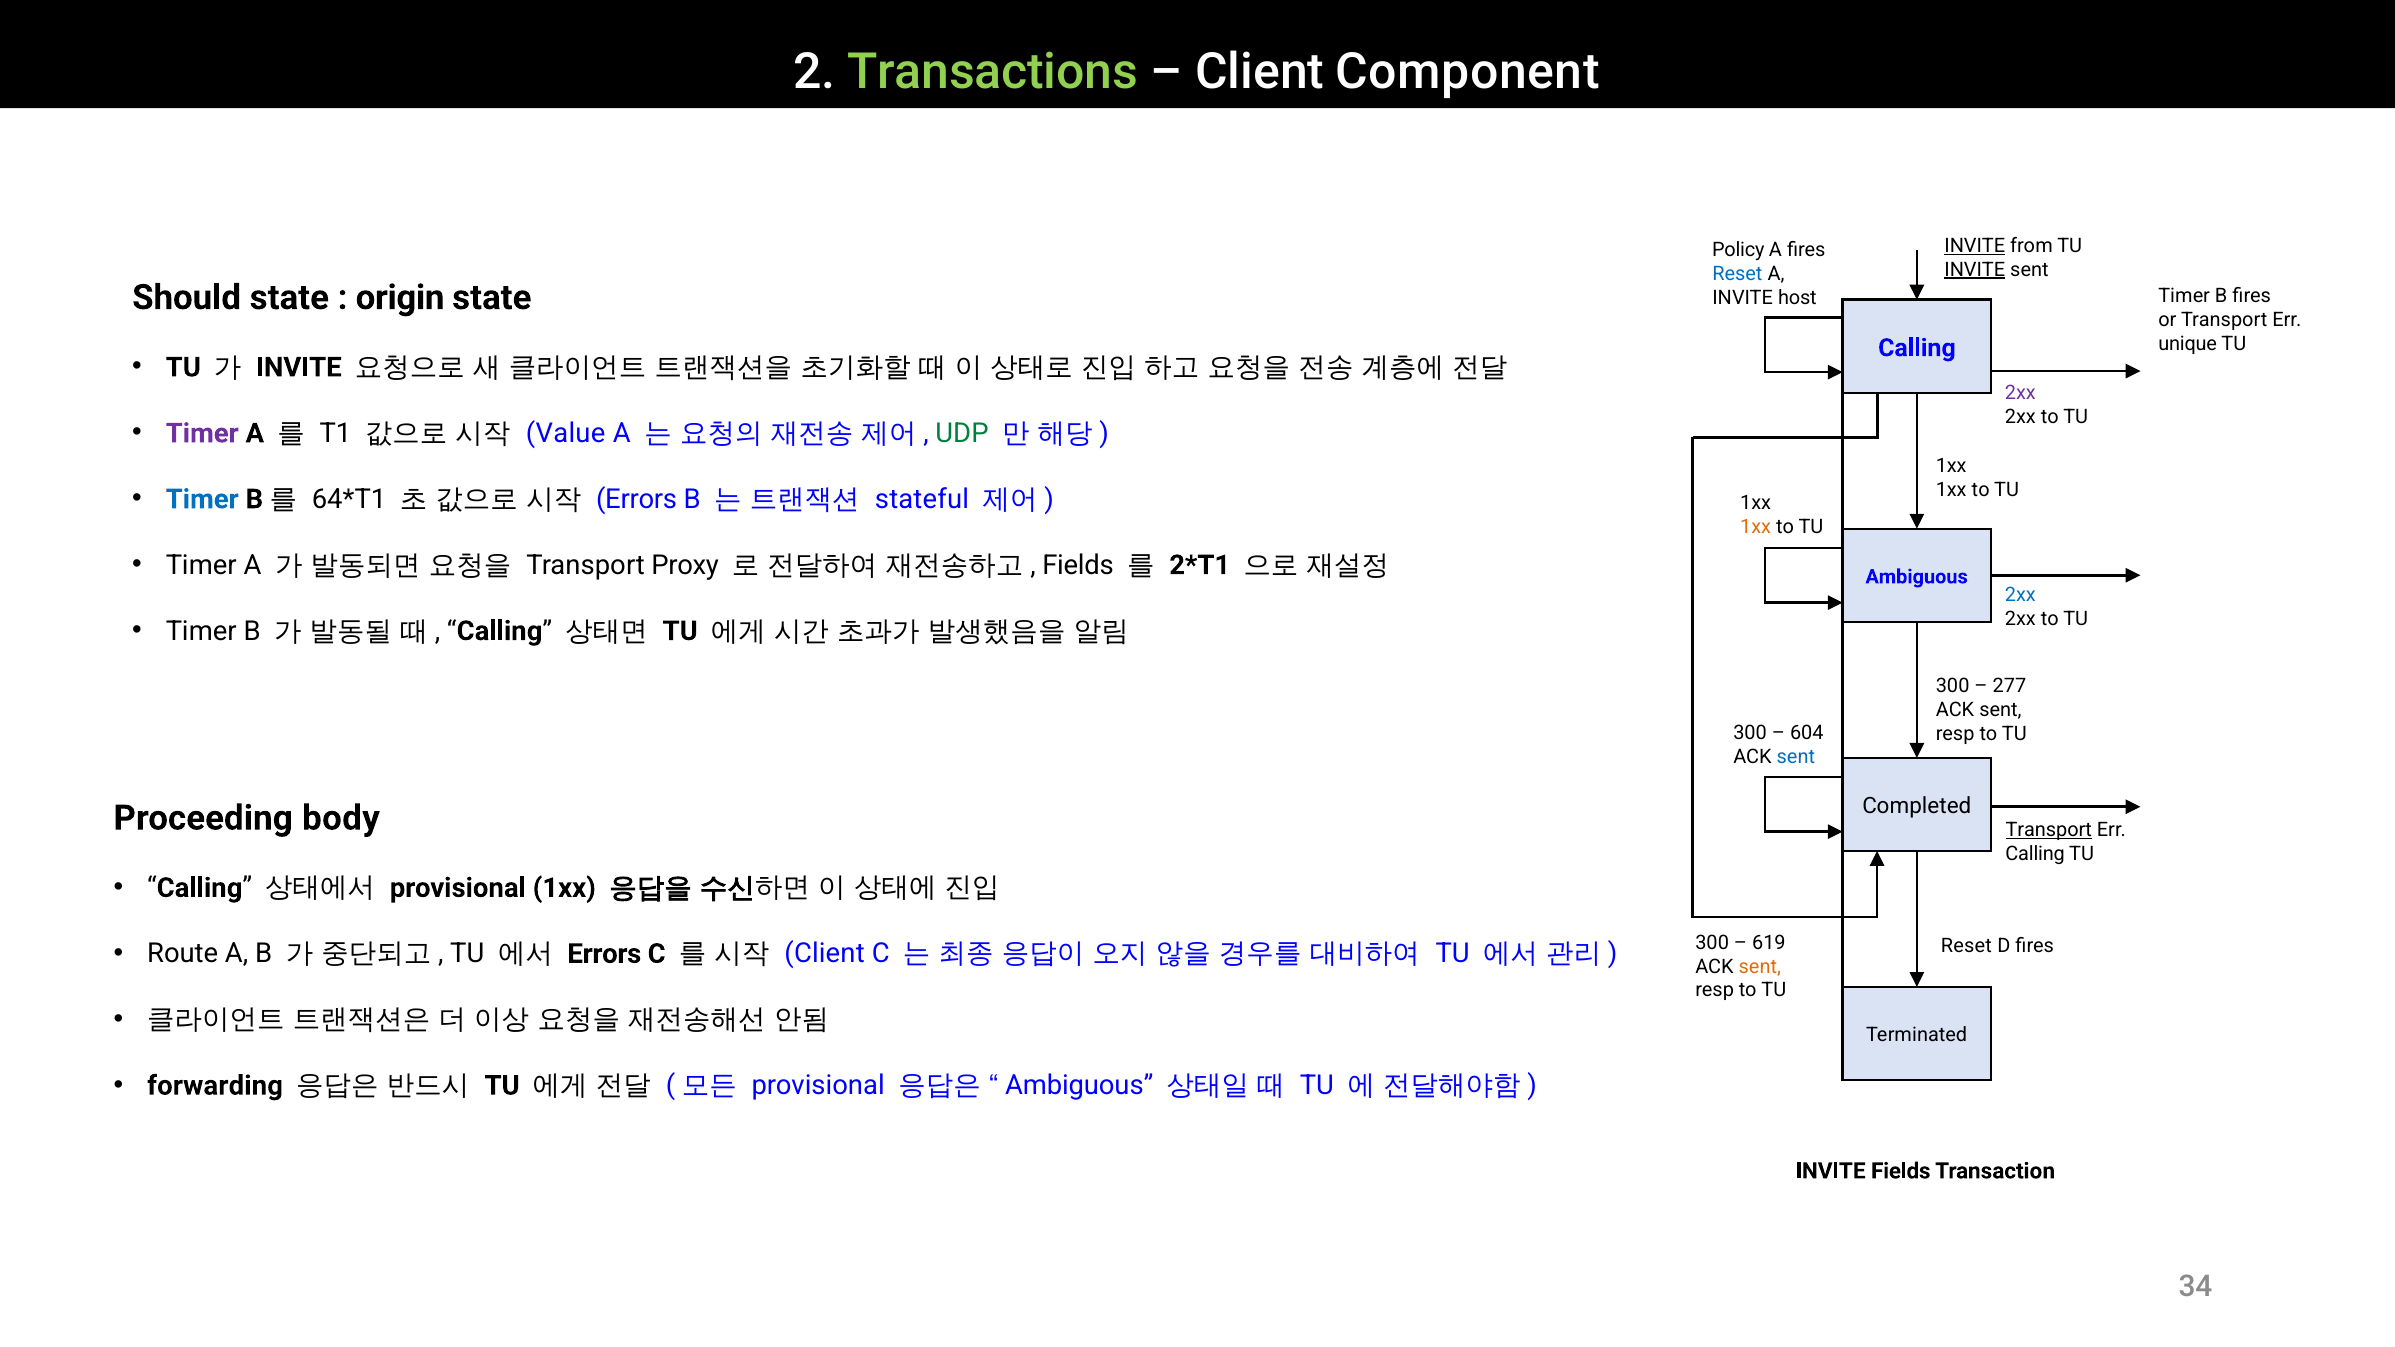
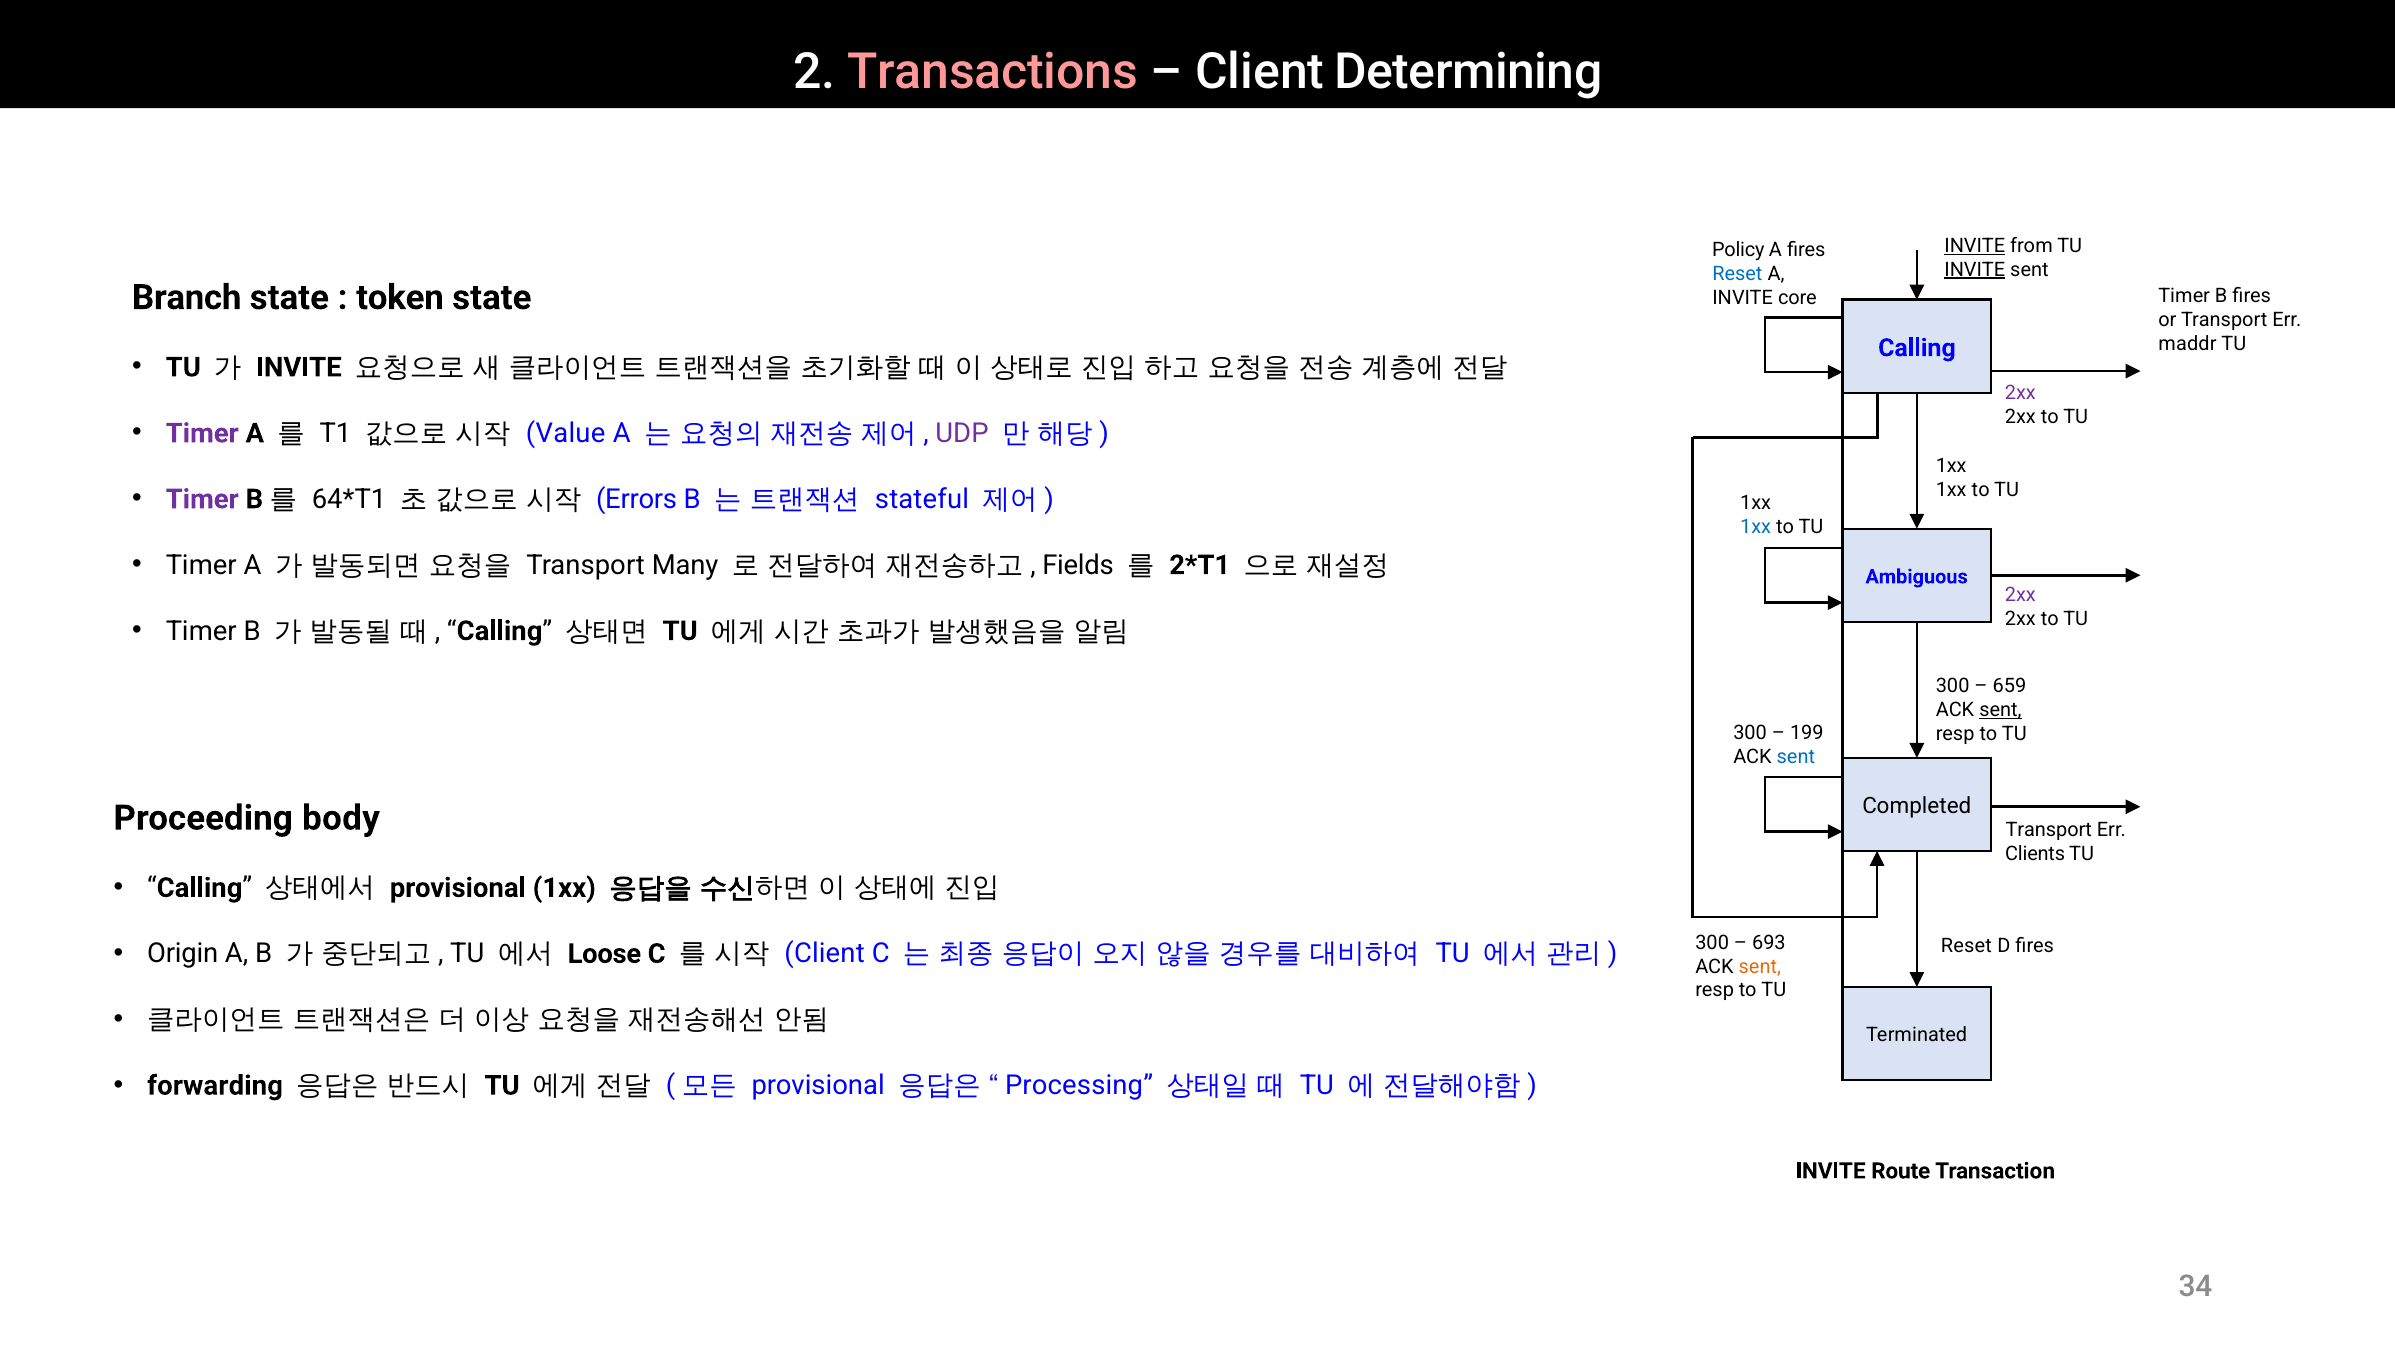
Transactions colour: light green -> pink
Component: Component -> Determining
Should: Should -> Branch
origin: origin -> token
host: host -> core
unique: unique -> maddr
UDP colour: green -> purple
Timer at (202, 499) colour: blue -> purple
1xx at (1756, 527) colour: orange -> blue
Proxy: Proxy -> Many
2xx at (2020, 595) colour: blue -> purple
277: 277 -> 659
sent at (2000, 710) underline: none -> present
604: 604 -> 199
Transport at (2049, 830) underline: present -> none
Calling at (2035, 854): Calling -> Clients
619: 619 -> 693
Route: Route -> Origin
Errors at (604, 954): Errors -> Loose
Ambiguous at (1079, 1086): Ambiguous -> Processing
INVITE Fields: Fields -> Route
